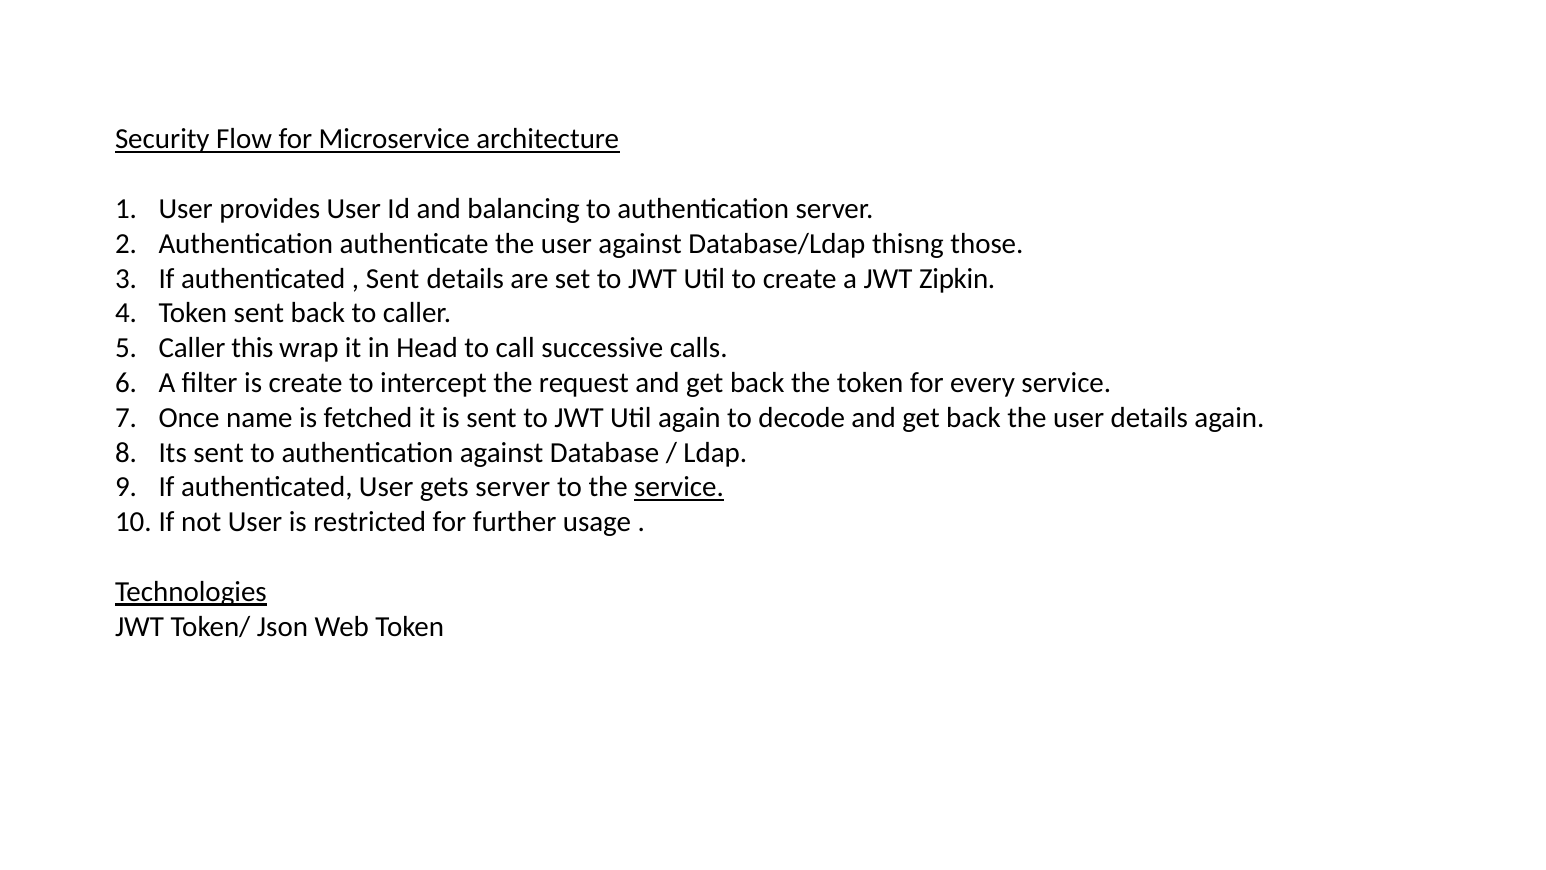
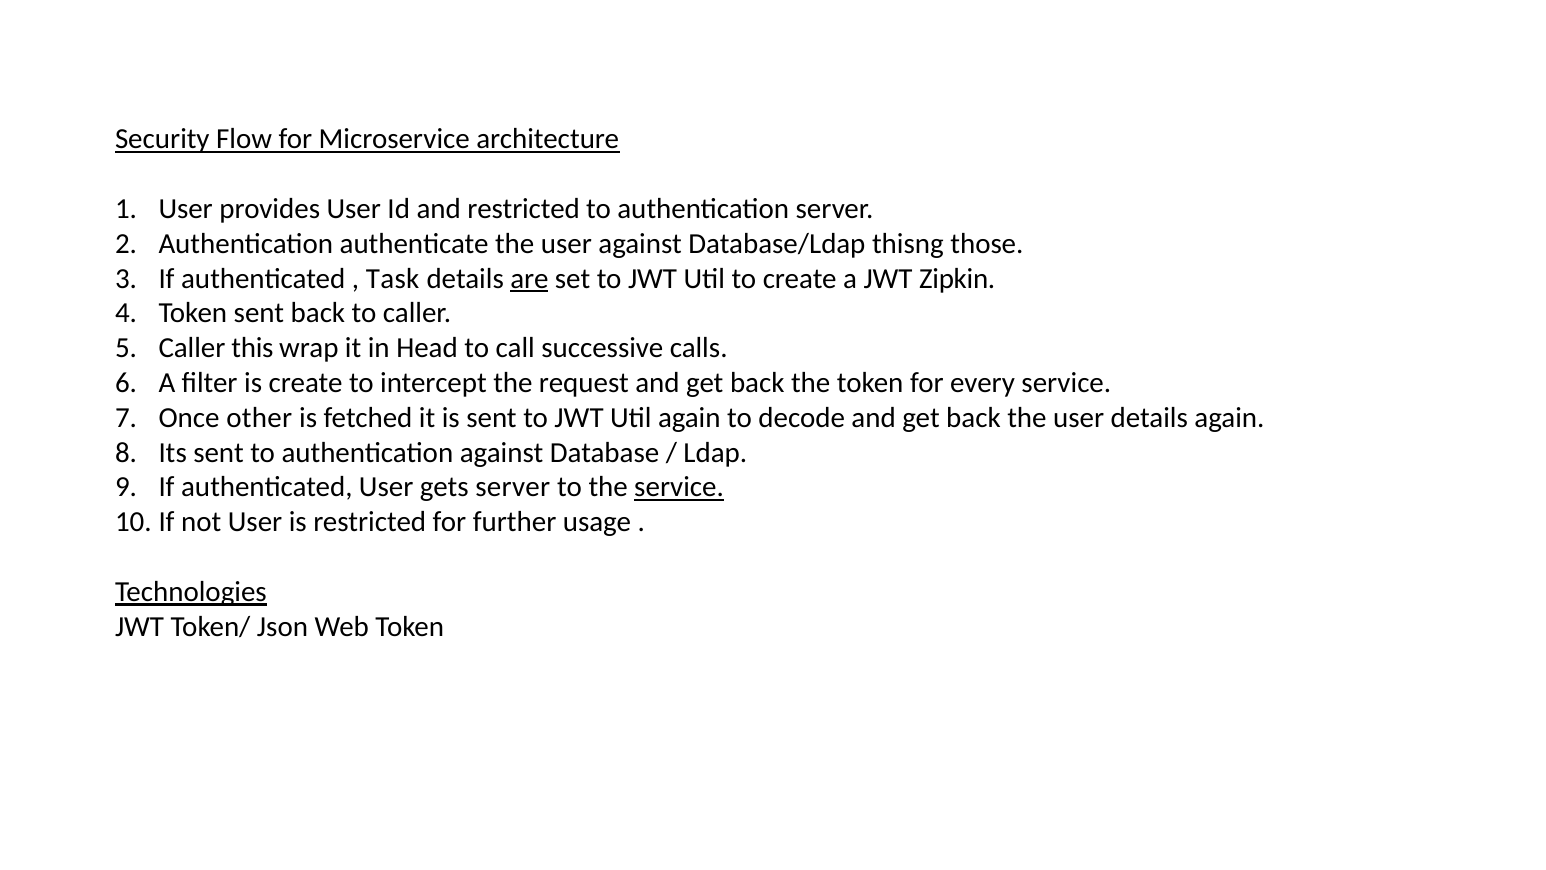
and balancing: balancing -> restricted
Sent at (393, 278): Sent -> Task
are underline: none -> present
name: name -> other
